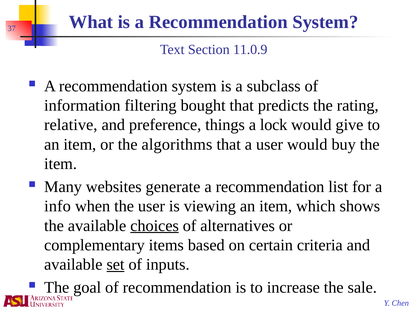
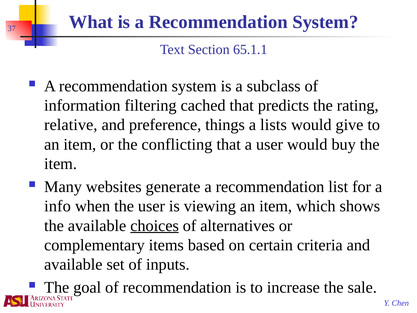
11.0.9: 11.0.9 -> 65.1.1
bought: bought -> cached
lock: lock -> lists
algorithms: algorithms -> conflicting
set underline: present -> none
